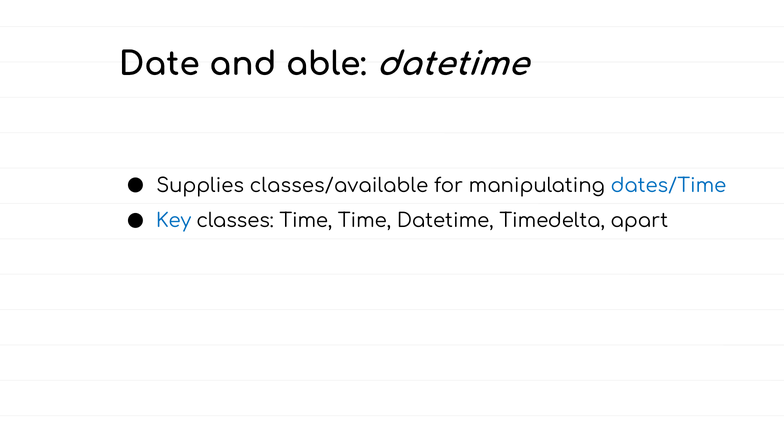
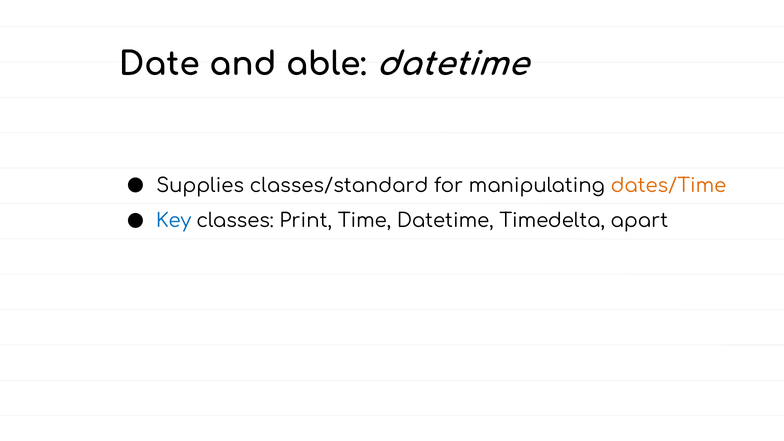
classes/available: classes/available -> classes/standard
dates/Time colour: blue -> orange
classes Time: Time -> Print
